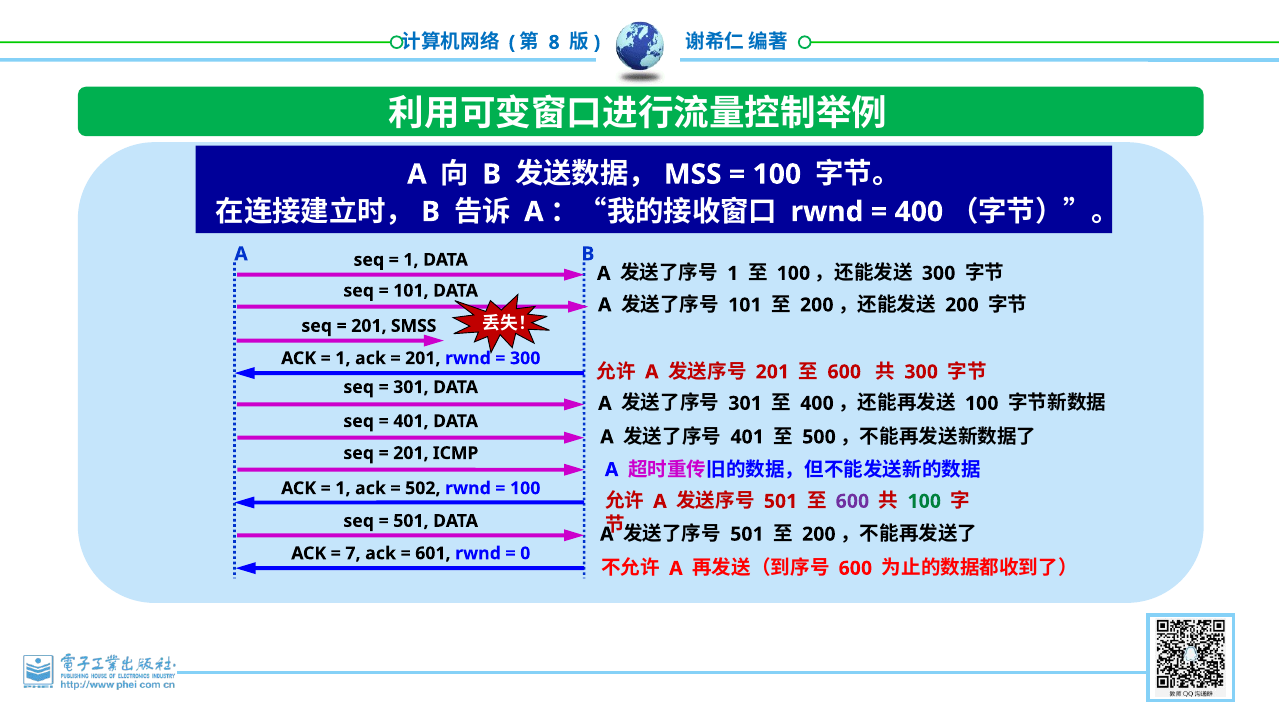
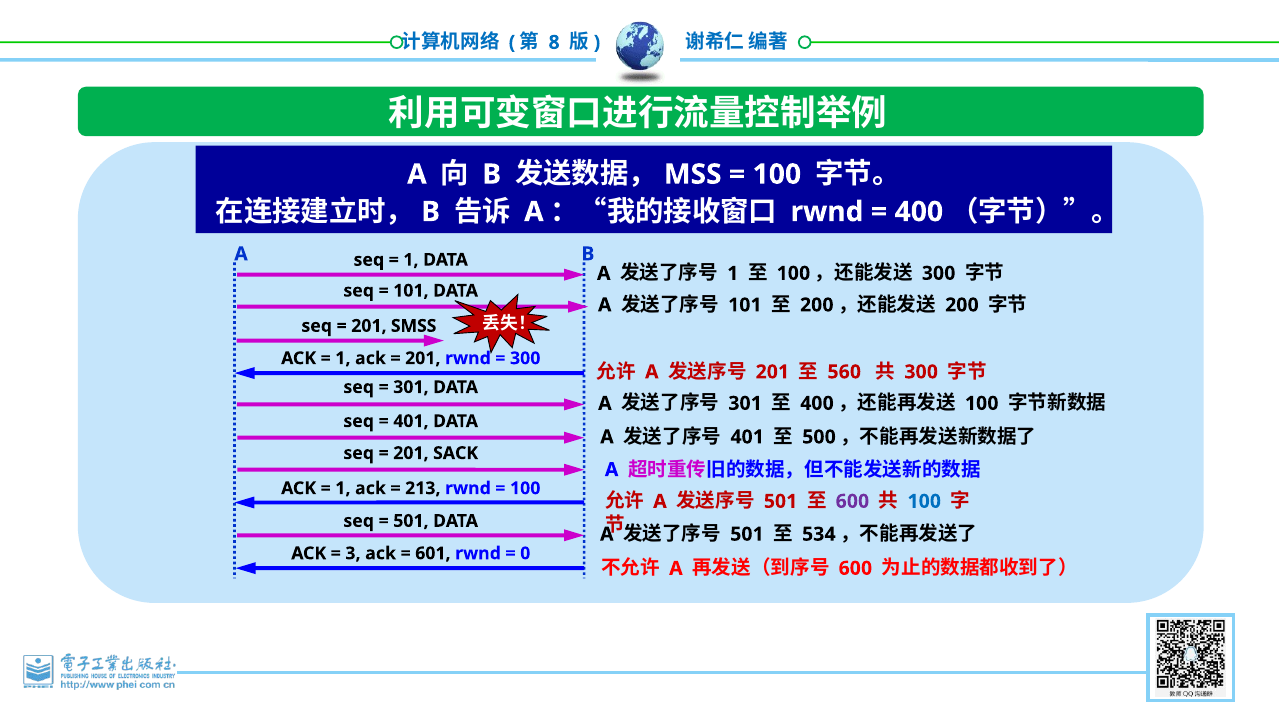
600 at (844, 372): 600 -> 560
ICMP: ICMP -> SACK
502: 502 -> 213
100 at (924, 501) colour: green -> blue
200 at (819, 534): 200 -> 534
7: 7 -> 3
